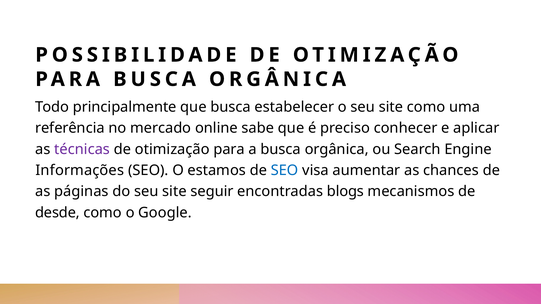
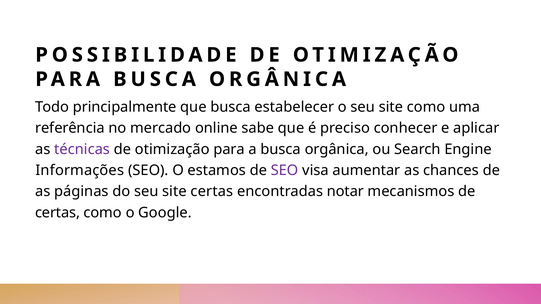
SEO at (285, 170) colour: blue -> purple
site seguir: seguir -> certas
blogs: blogs -> notar
desde at (57, 213): desde -> certas
